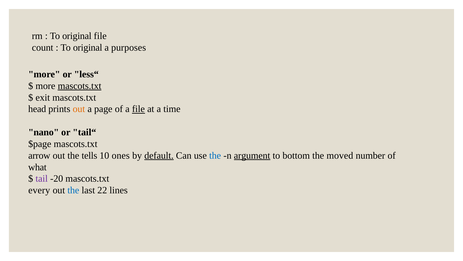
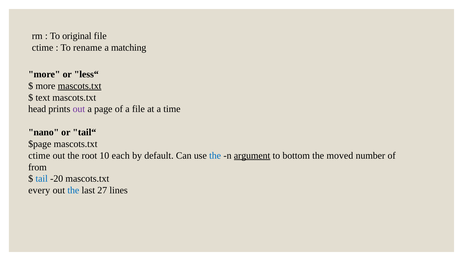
count at (43, 47): count -> ctime
original at (88, 47): original -> rename
purposes: purposes -> matching
exit: exit -> text
out at (79, 109) colour: orange -> purple
file at (138, 109) underline: present -> none
arrow at (39, 155): arrow -> ctime
tells: tells -> root
ones: ones -> each
default underline: present -> none
what: what -> from
tail colour: purple -> blue
22: 22 -> 27
